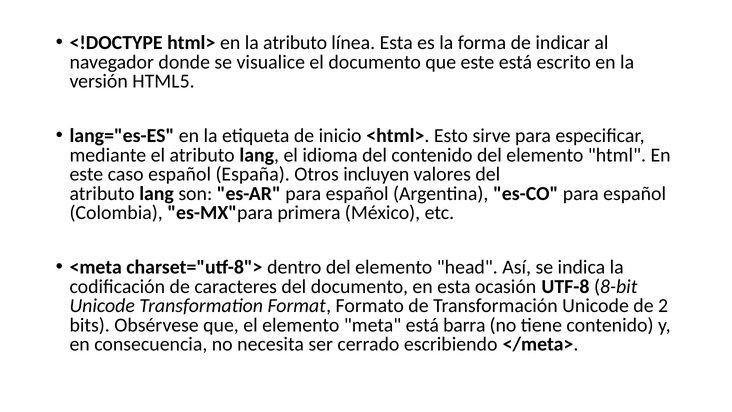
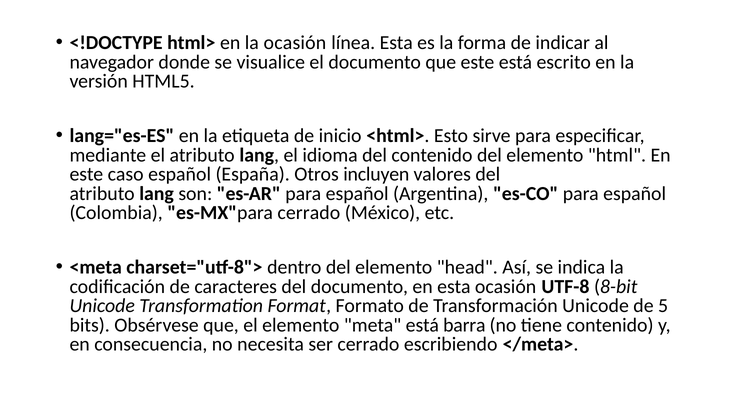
la atributo: atributo -> ocasión
es-MX"para primera: primera -> cerrado
2: 2 -> 5
